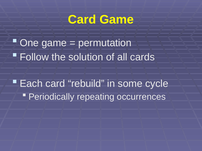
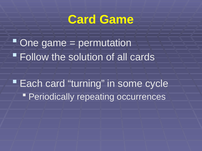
rebuild: rebuild -> turning
